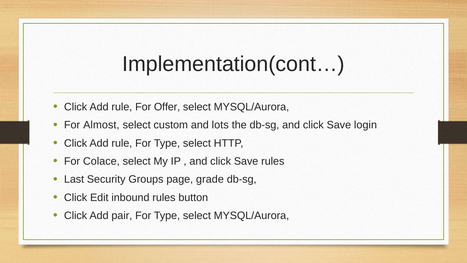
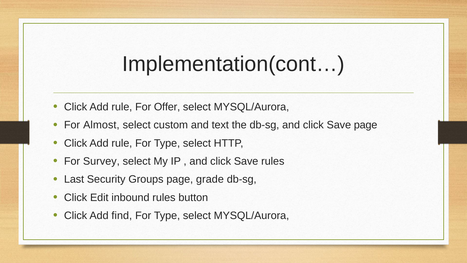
lots: lots -> text
Save login: login -> page
Colace: Colace -> Survey
pair: pair -> find
